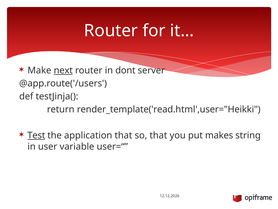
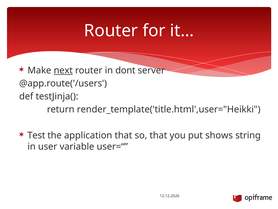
render_template('read.html',user="Heikki: render_template('read.html',user="Heikki -> render_template('title.html',user="Heikki
Test underline: present -> none
makes: makes -> shows
